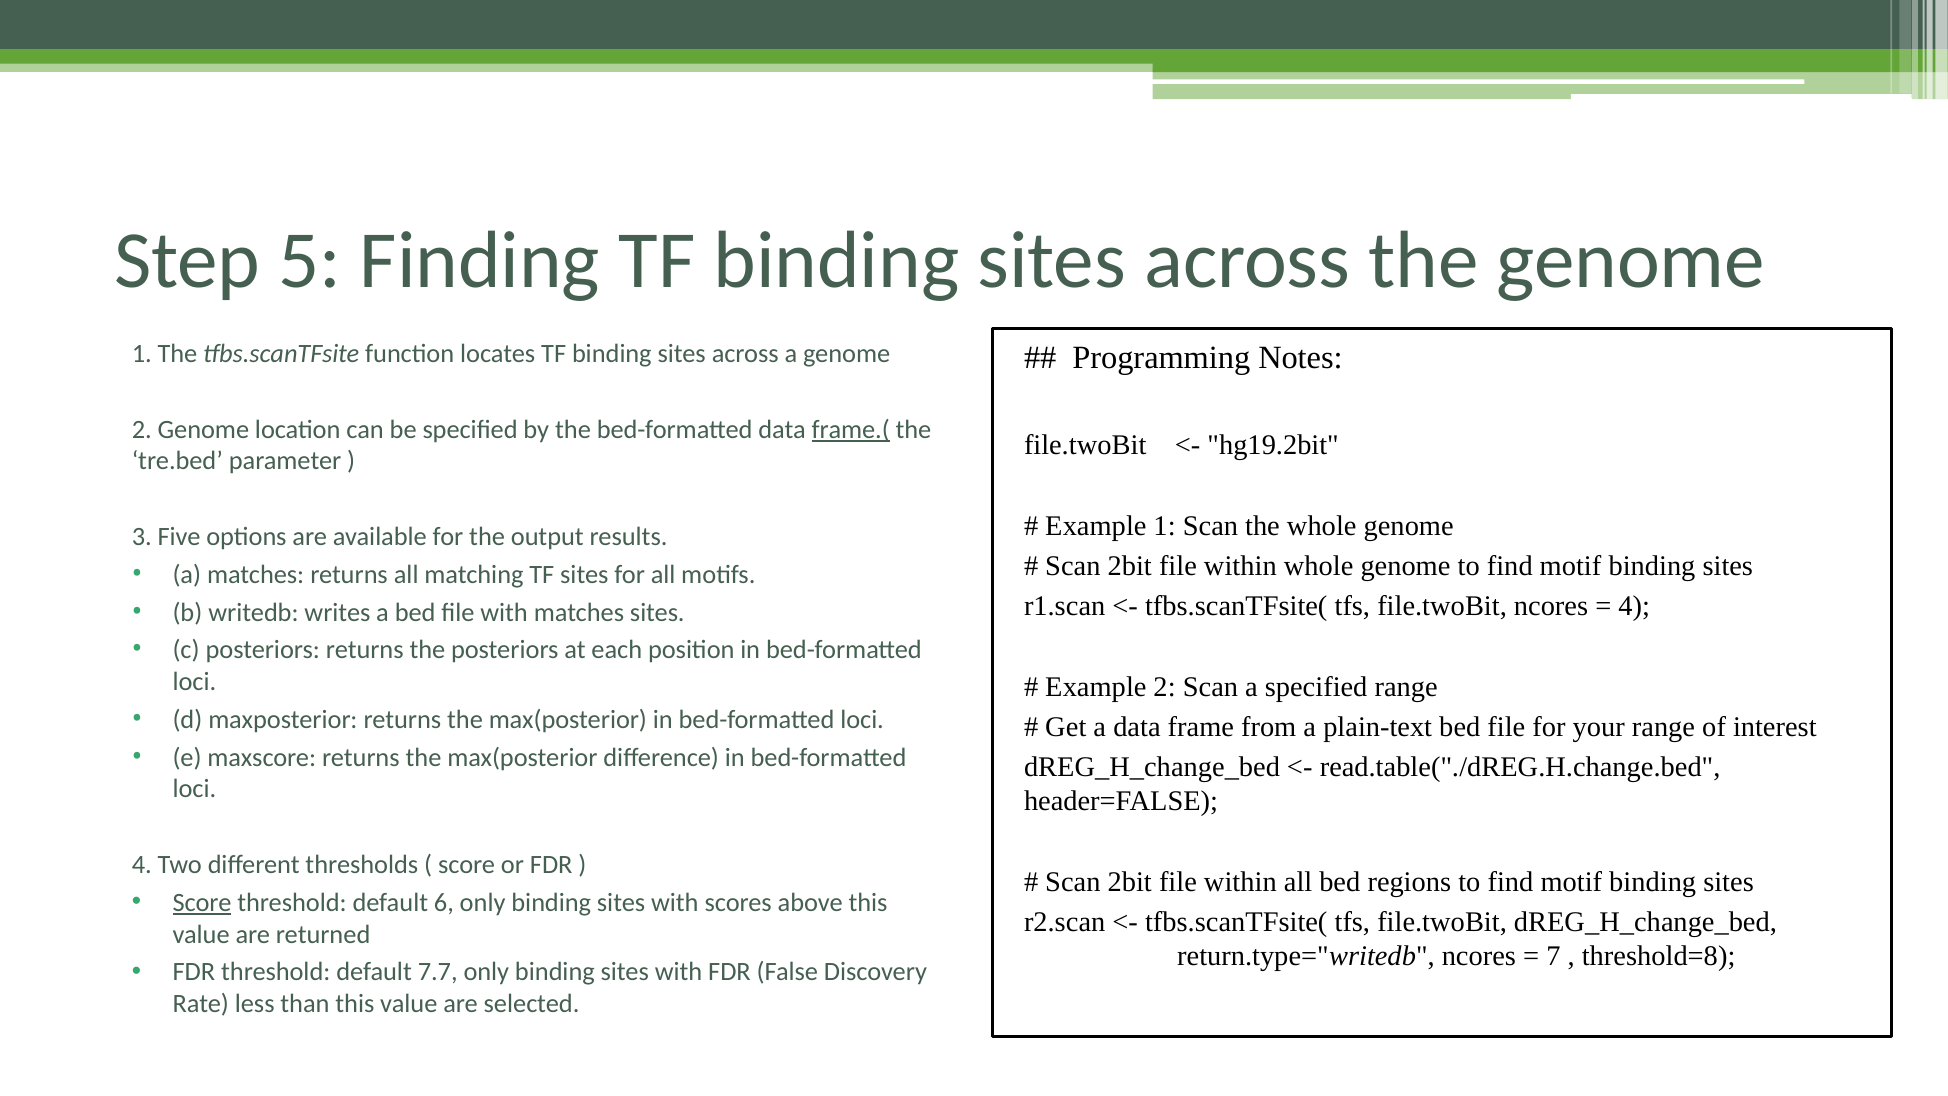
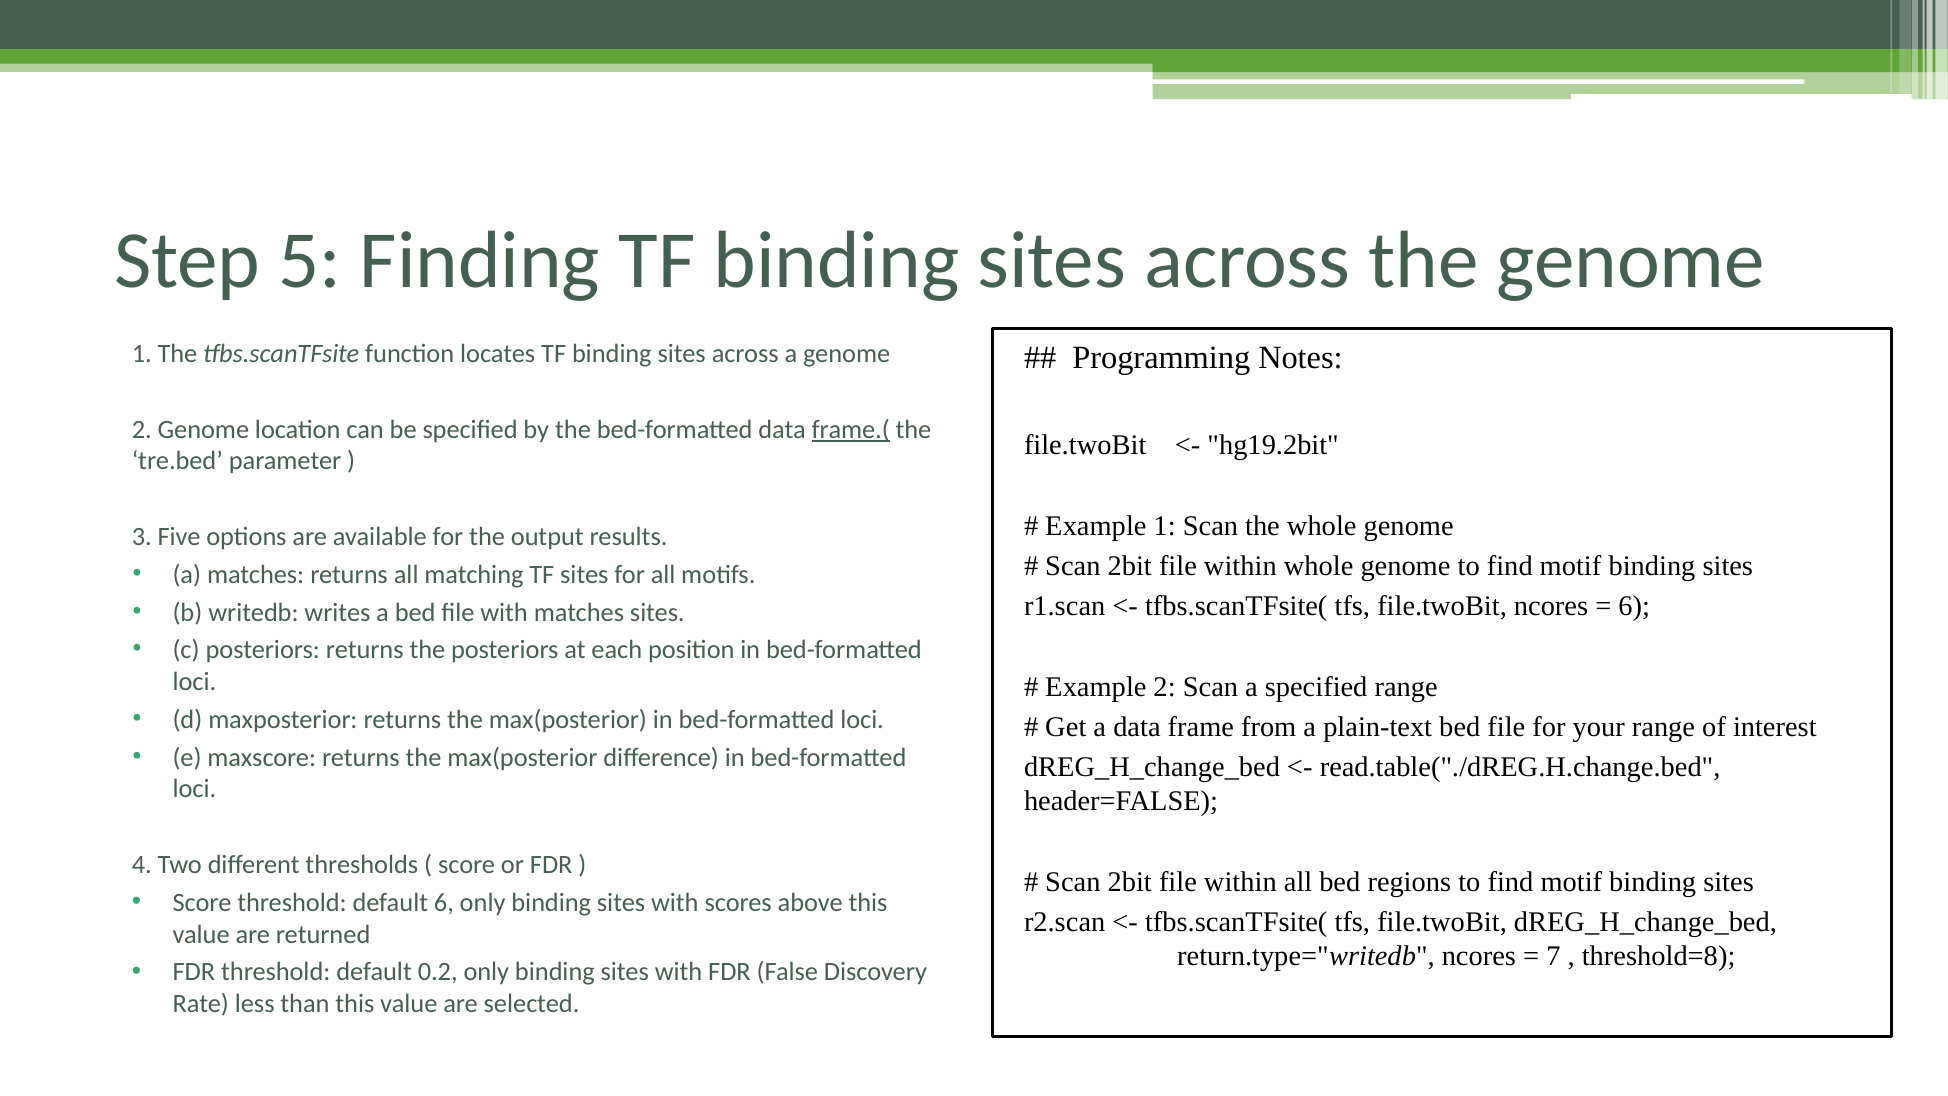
4 at (1634, 606): 4 -> 6
Score at (202, 902) underline: present -> none
7.7: 7.7 -> 0.2
